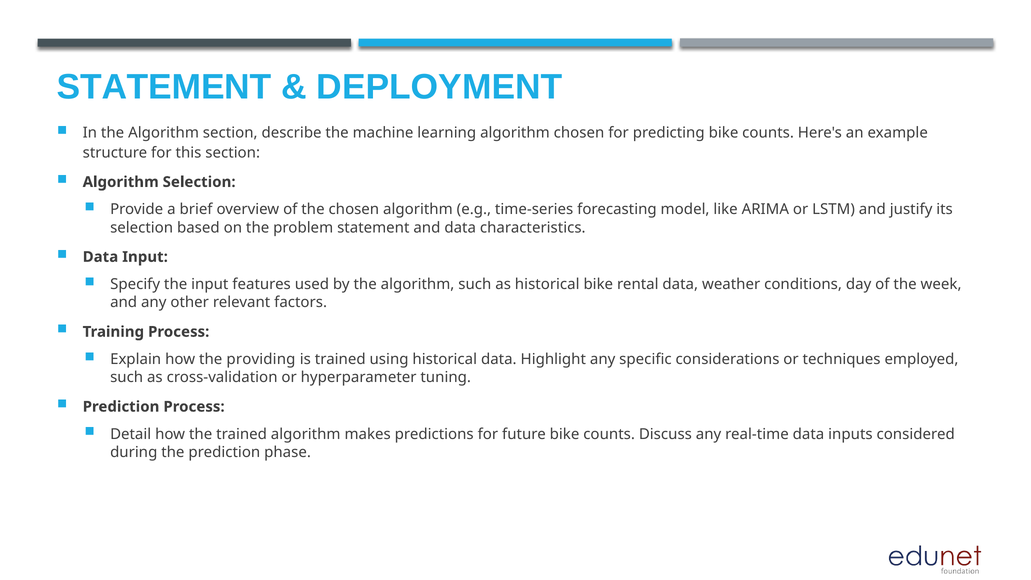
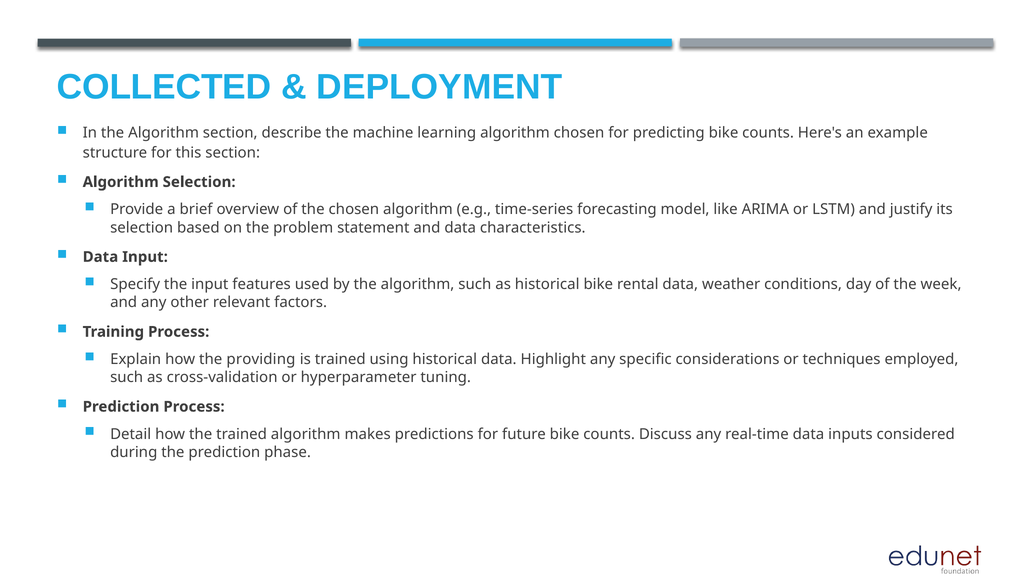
STATEMENT at (164, 87): STATEMENT -> COLLECTED
